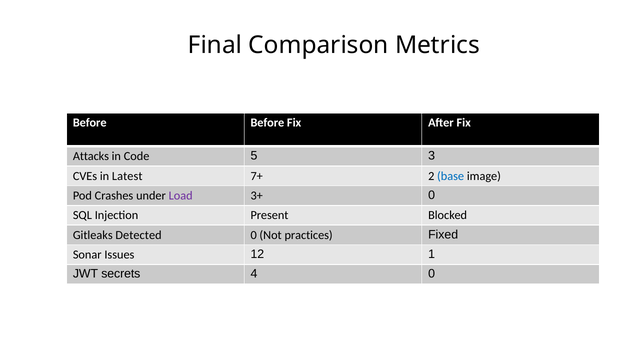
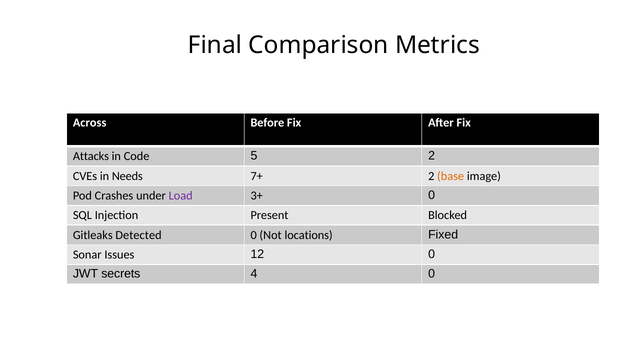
Before at (90, 123): Before -> Across
5 3: 3 -> 2
Latest: Latest -> Needs
base colour: blue -> orange
practices: practices -> locations
12 1: 1 -> 0
